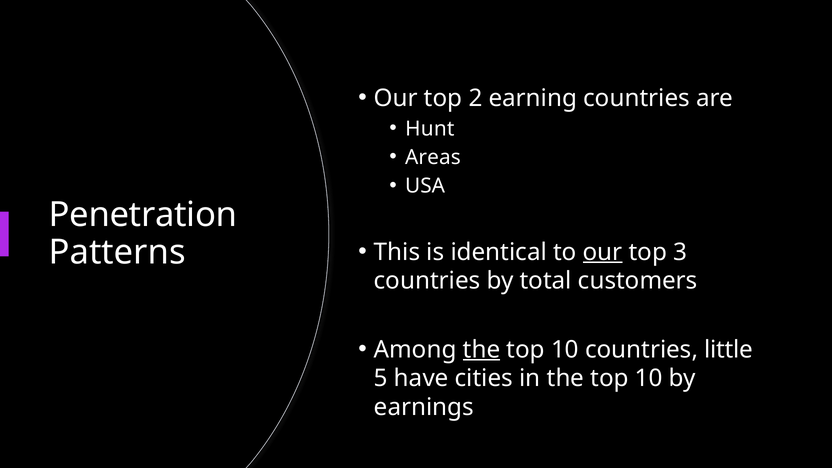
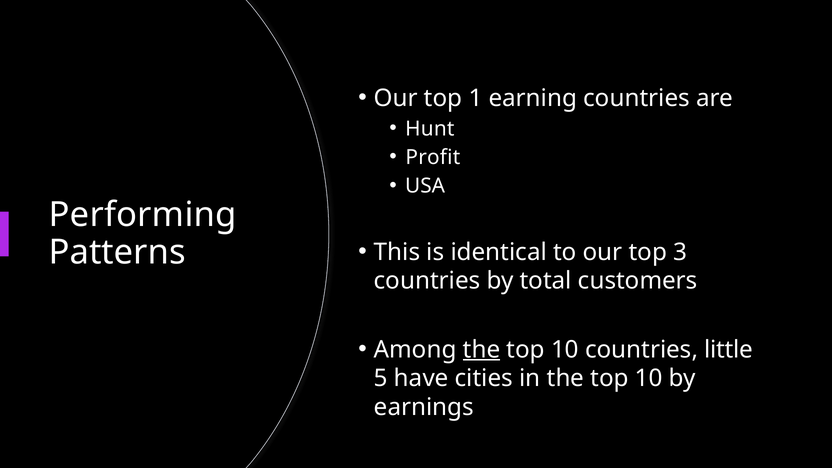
2: 2 -> 1
Areas: Areas -> Profit
Penetration: Penetration -> Performing
our at (603, 252) underline: present -> none
